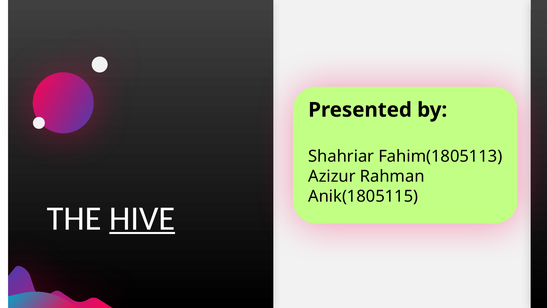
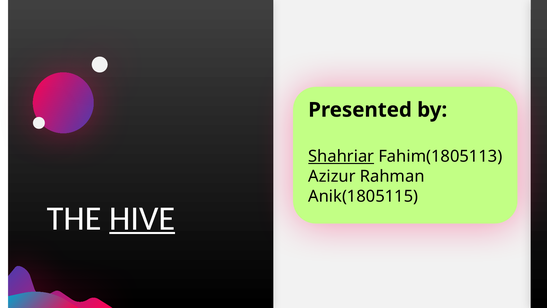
Shahriar underline: none -> present
